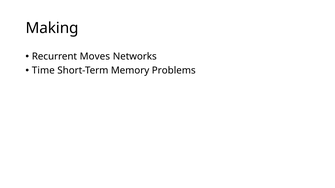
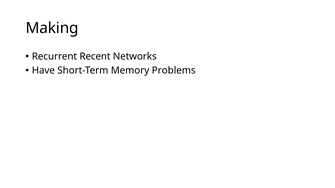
Moves: Moves -> Recent
Time: Time -> Have
